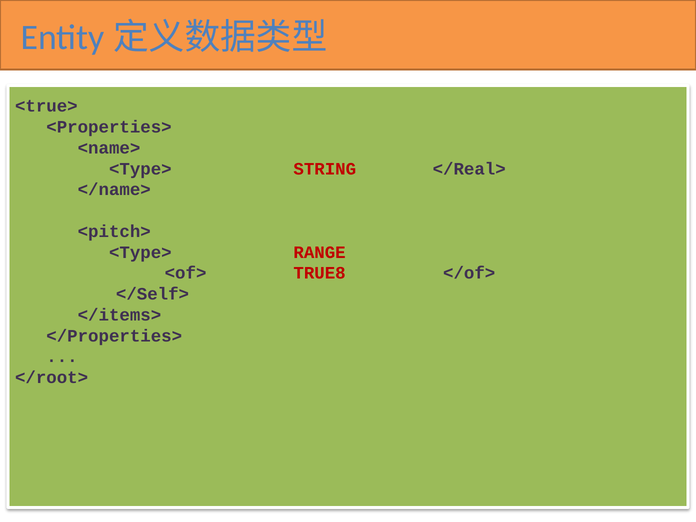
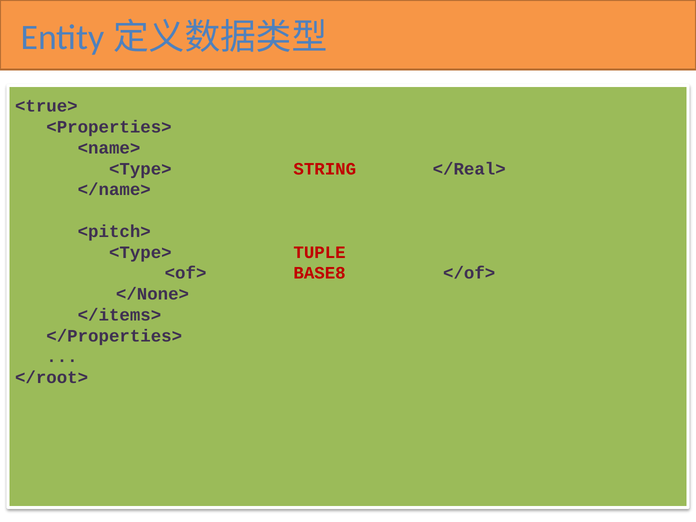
RANGE: RANGE -> TUPLE
TRUE8: TRUE8 -> BASE8
</Self>: </Self> -> </None>
